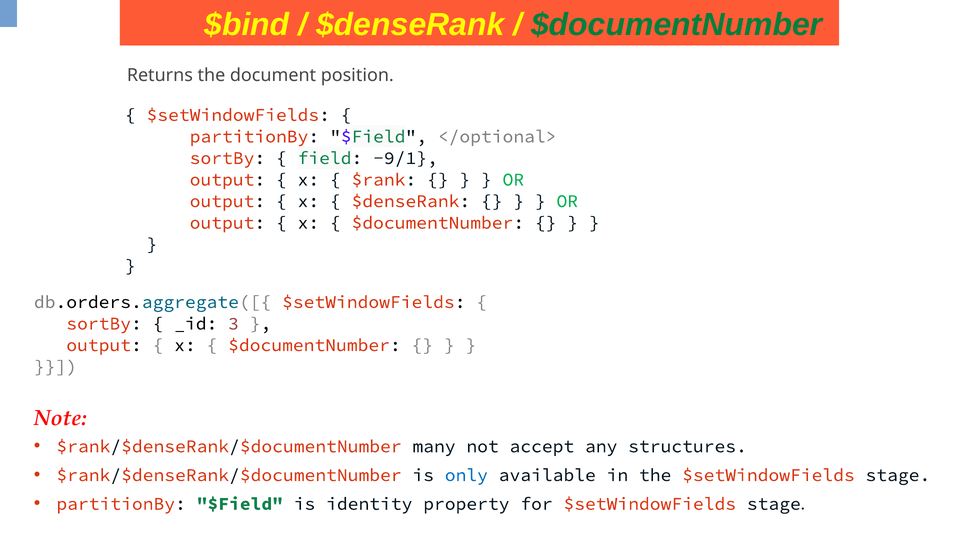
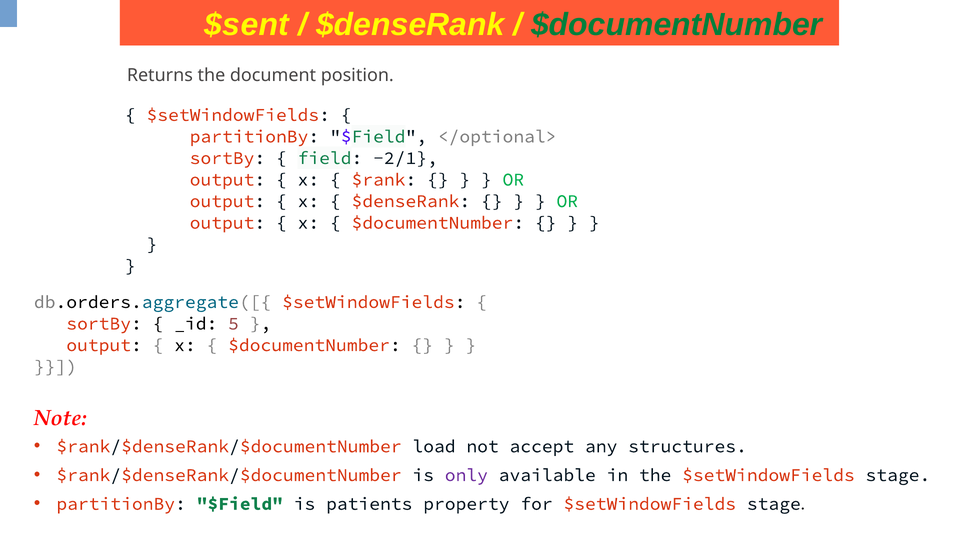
$bind: $bind -> $sent
-9/1: -9/1 -> -2/1
3: 3 -> 5
many: many -> load
only colour: blue -> purple
identity: identity -> patients
